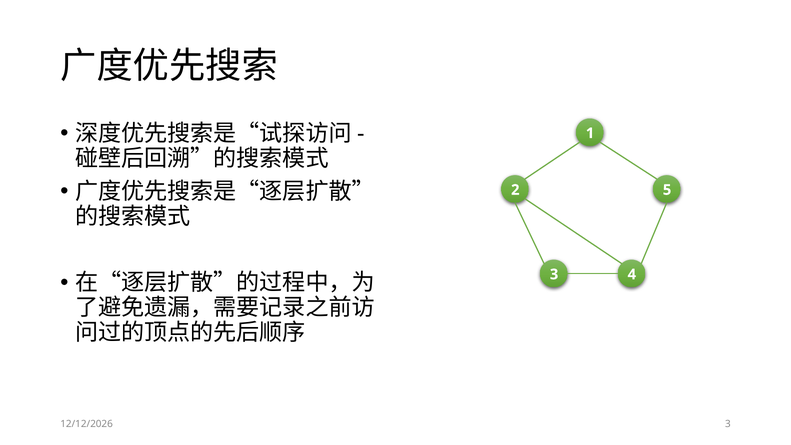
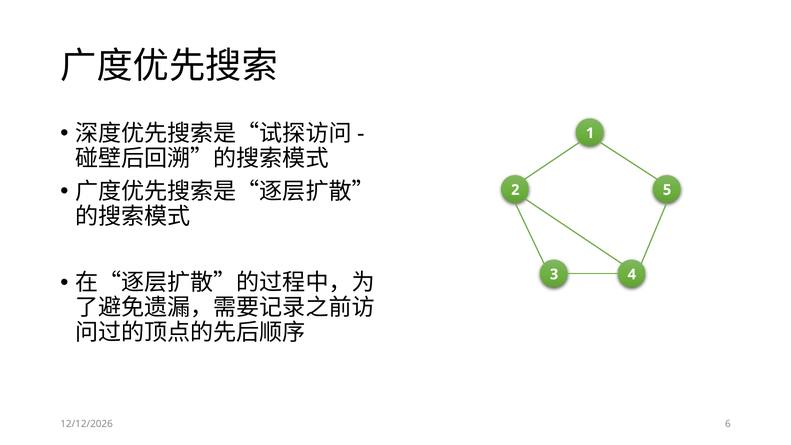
3 at (728, 424): 3 -> 6
